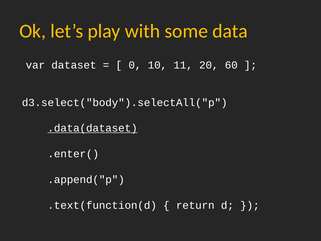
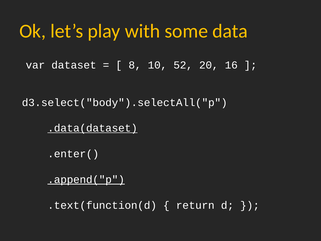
0: 0 -> 8
11: 11 -> 52
60: 60 -> 16
.append("p underline: none -> present
